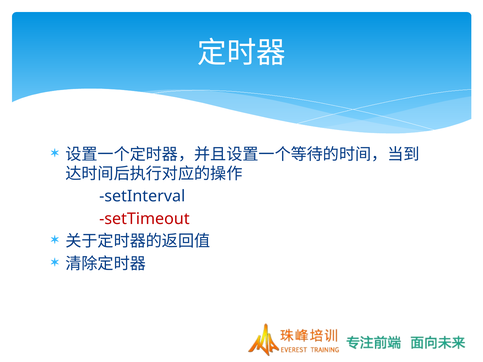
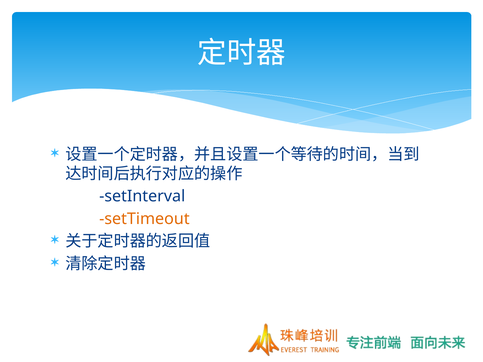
setTimeout colour: red -> orange
